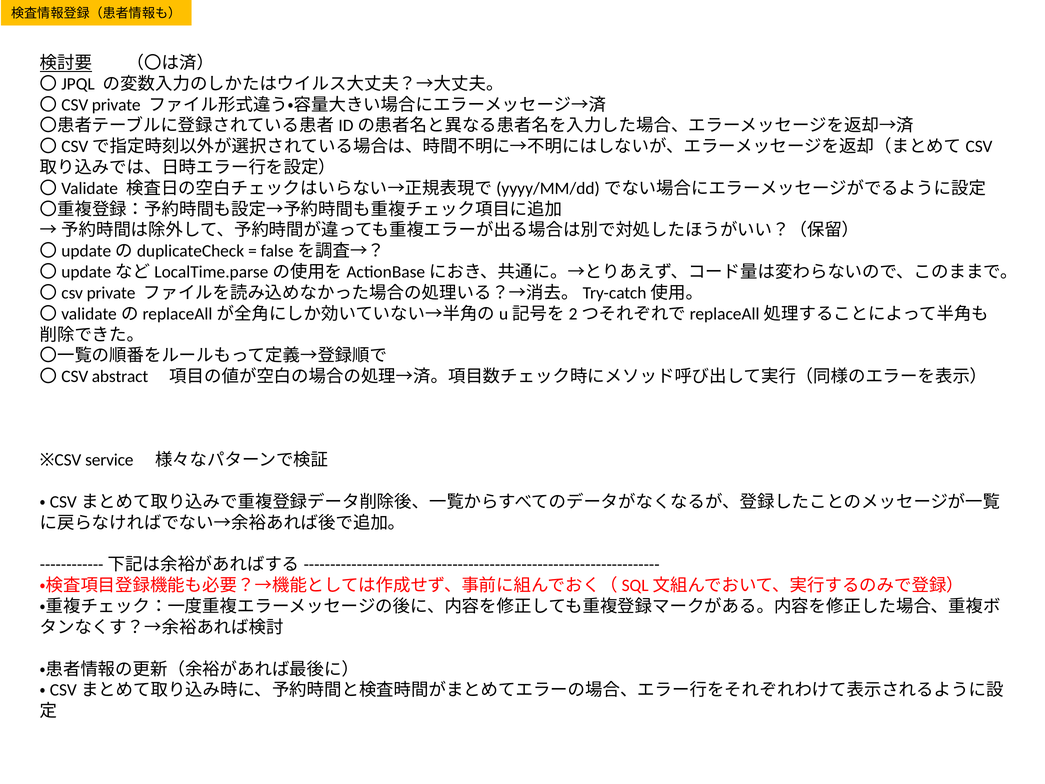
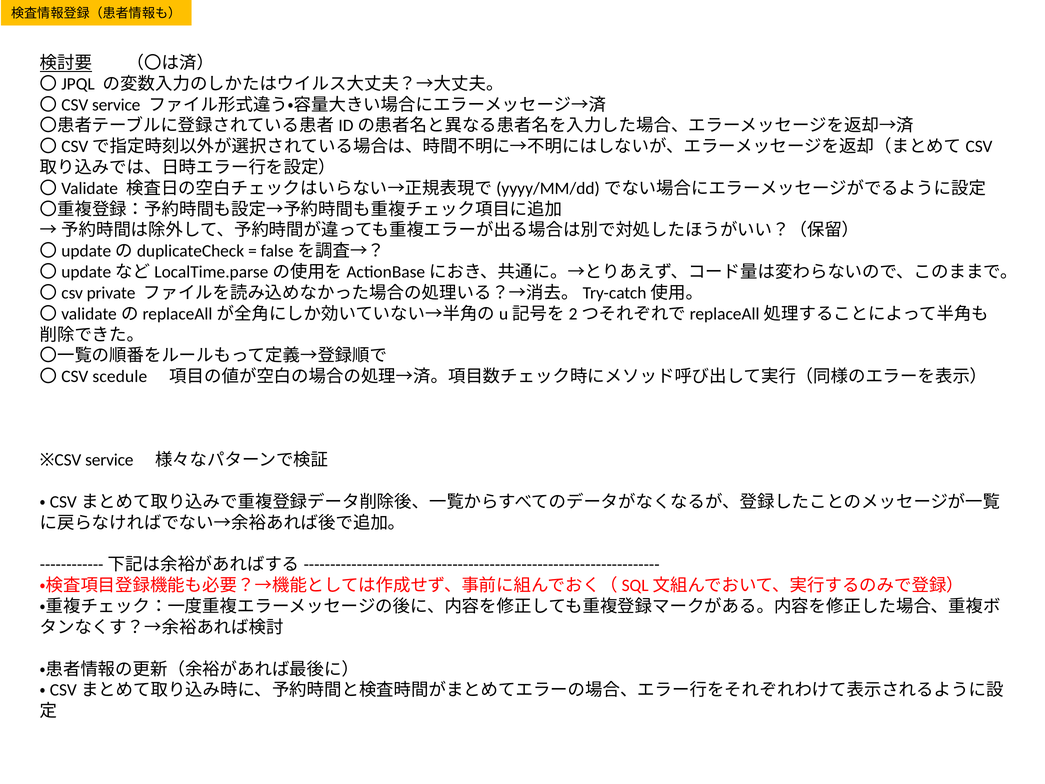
private at (116, 105): private -> service
abstract: abstract -> scedule
